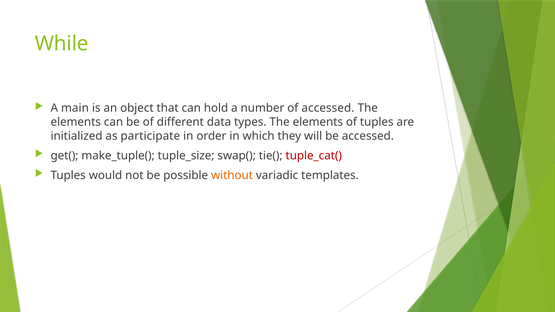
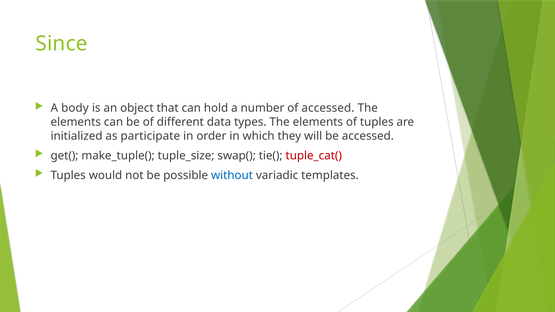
While: While -> Since
main: main -> body
without colour: orange -> blue
